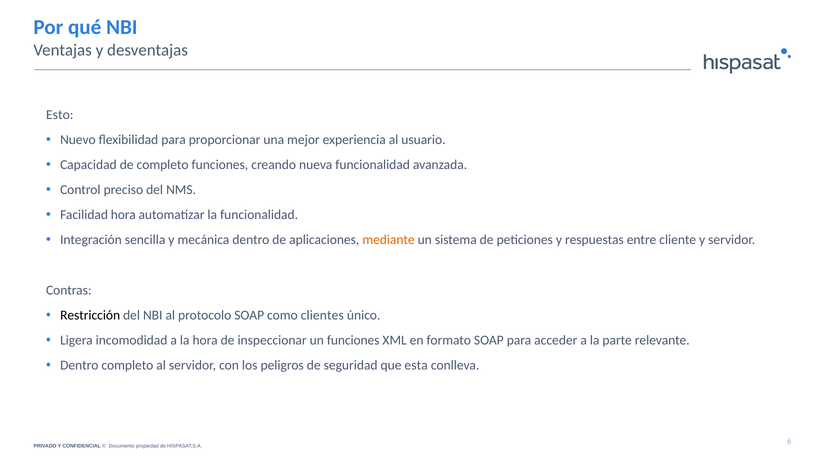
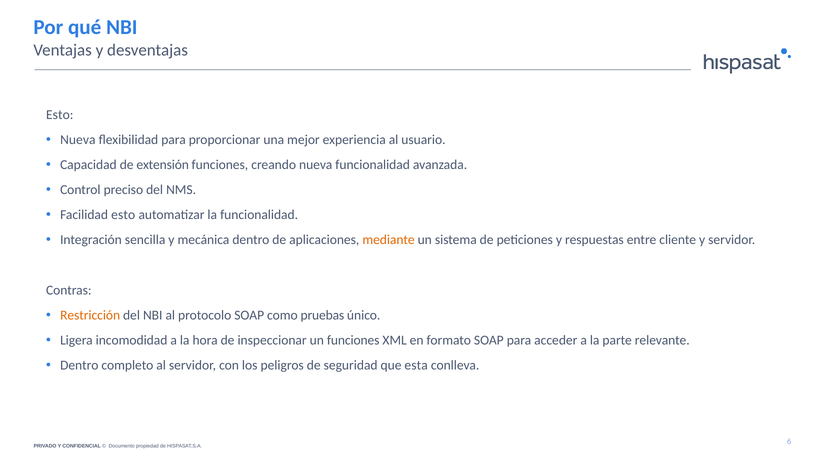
Nuevo at (78, 139): Nuevo -> Nueva
de completo: completo -> extensión
Facilidad hora: hora -> esto
Restricción colour: black -> orange
clientes: clientes -> pruebas
